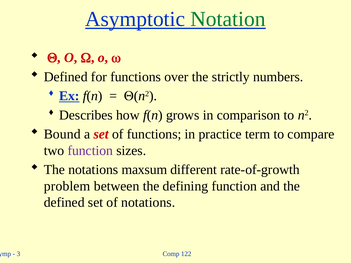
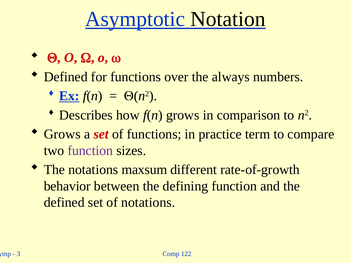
Notation colour: green -> black
strictly: strictly -> always
Bound at (62, 134): Bound -> Grows
problem: problem -> behavior
